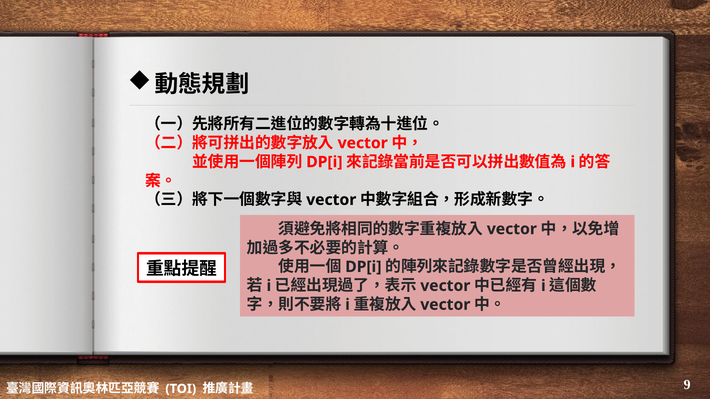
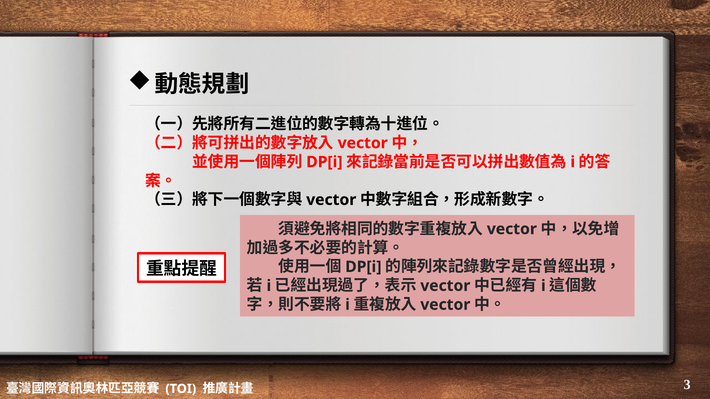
9: 9 -> 3
